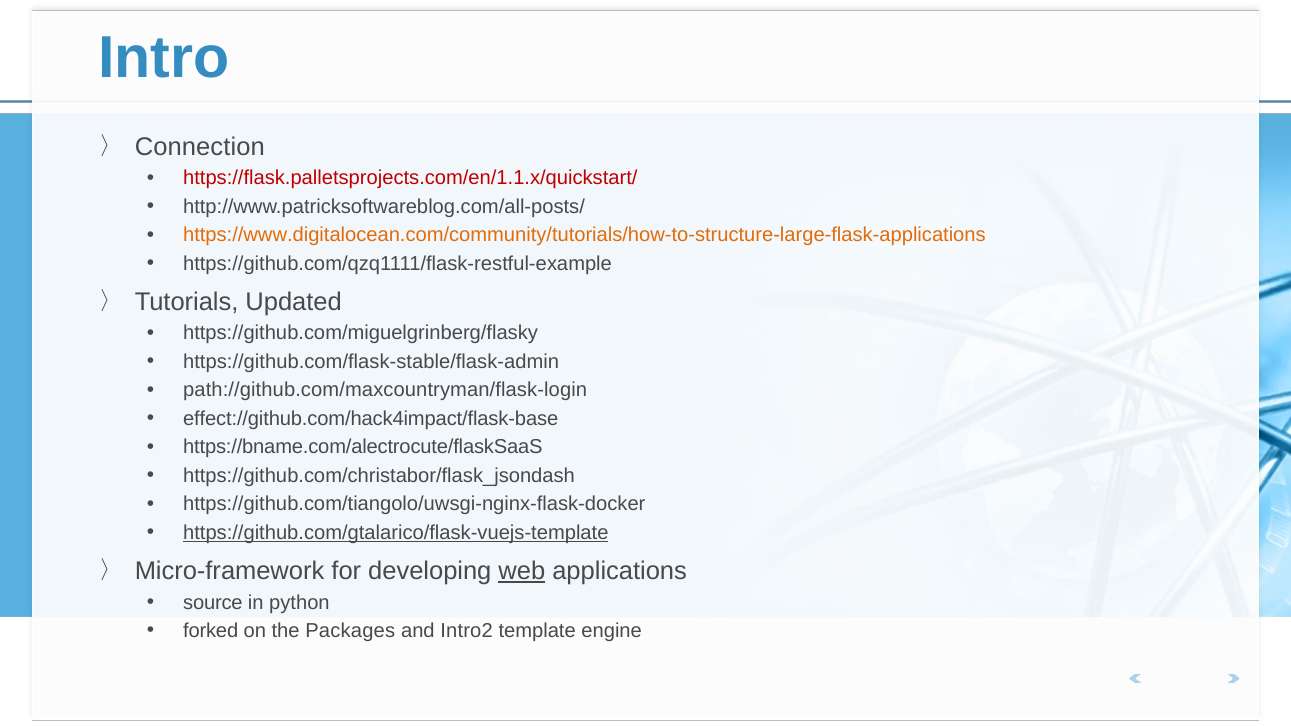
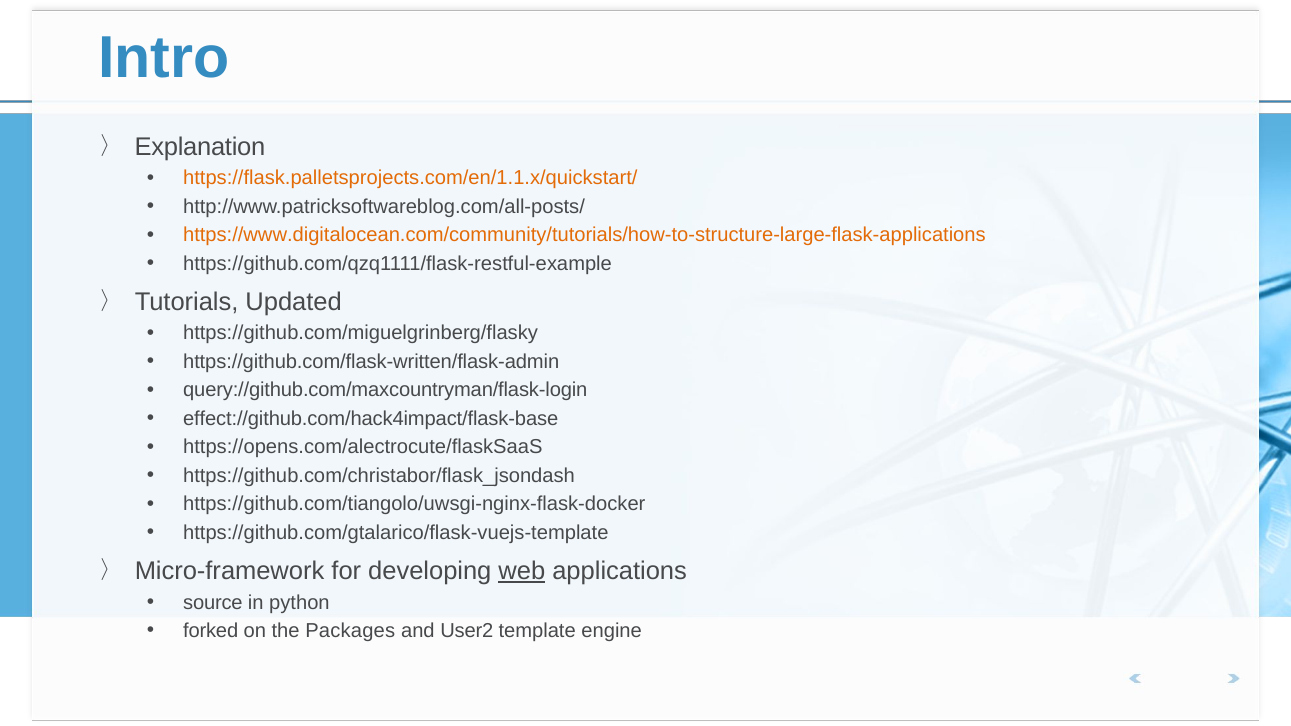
Connection: Connection -> Explanation
https://flask.palletsprojects.com/en/1.1.x/quickstart/ colour: red -> orange
https://github.com/flask-stable/flask-admin: https://github.com/flask-stable/flask-admin -> https://github.com/flask-written/flask-admin
path://github.com/maxcountryman/flask-login: path://github.com/maxcountryman/flask-login -> query://github.com/maxcountryman/flask-login
https://bname.com/alectrocute/flaskSaaS: https://bname.com/alectrocute/flaskSaaS -> https://opens.com/alectrocute/flaskSaaS
https://github.com/gtalarico/flask-vuejs-template underline: present -> none
Intro2: Intro2 -> User2
